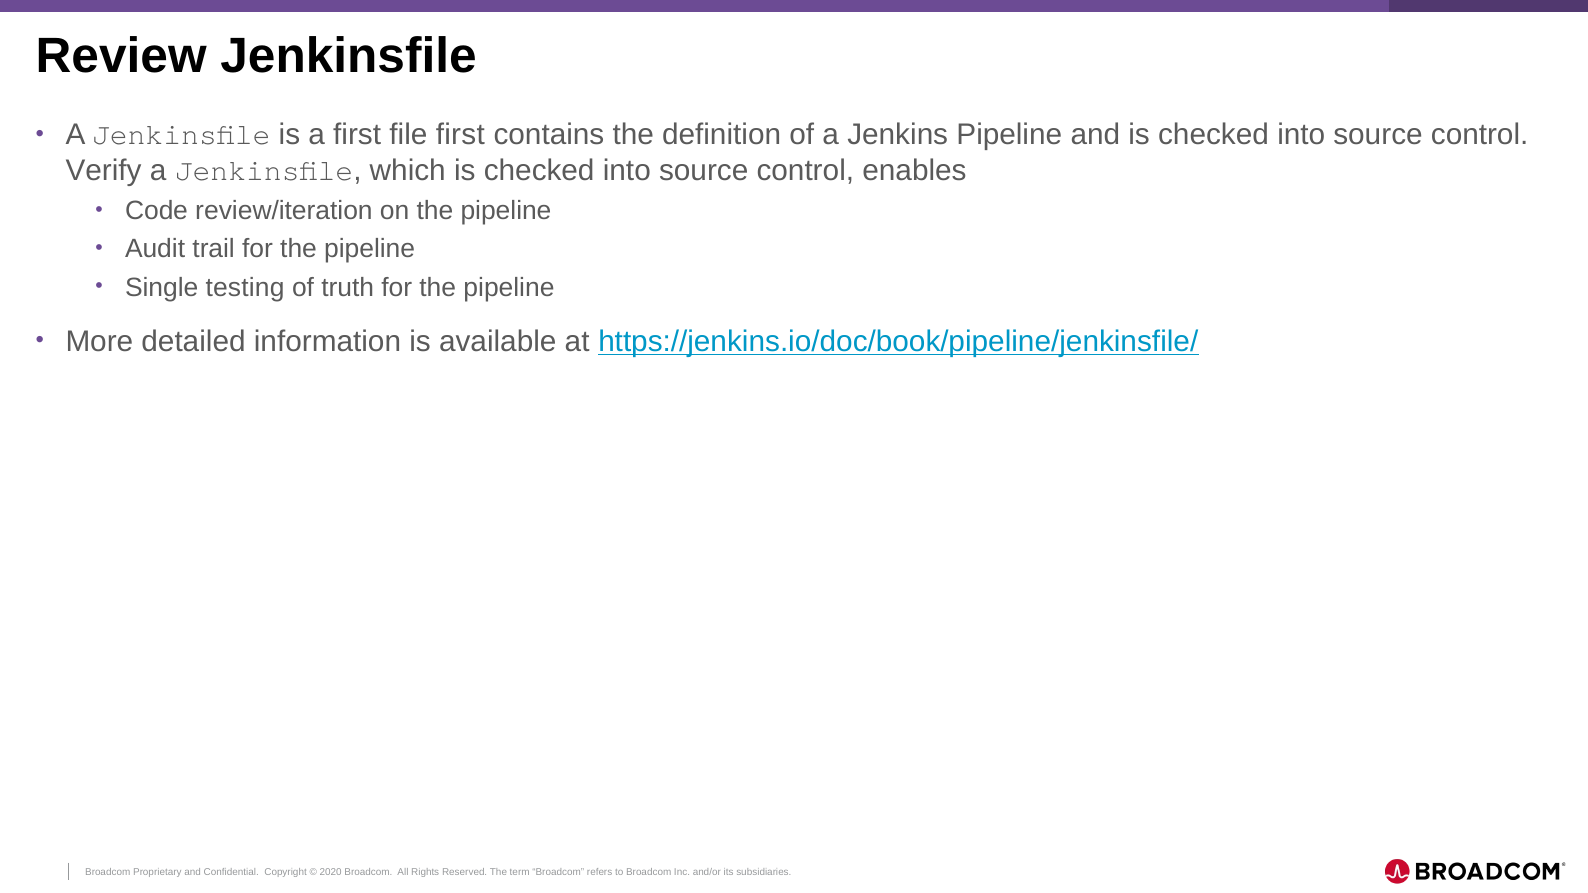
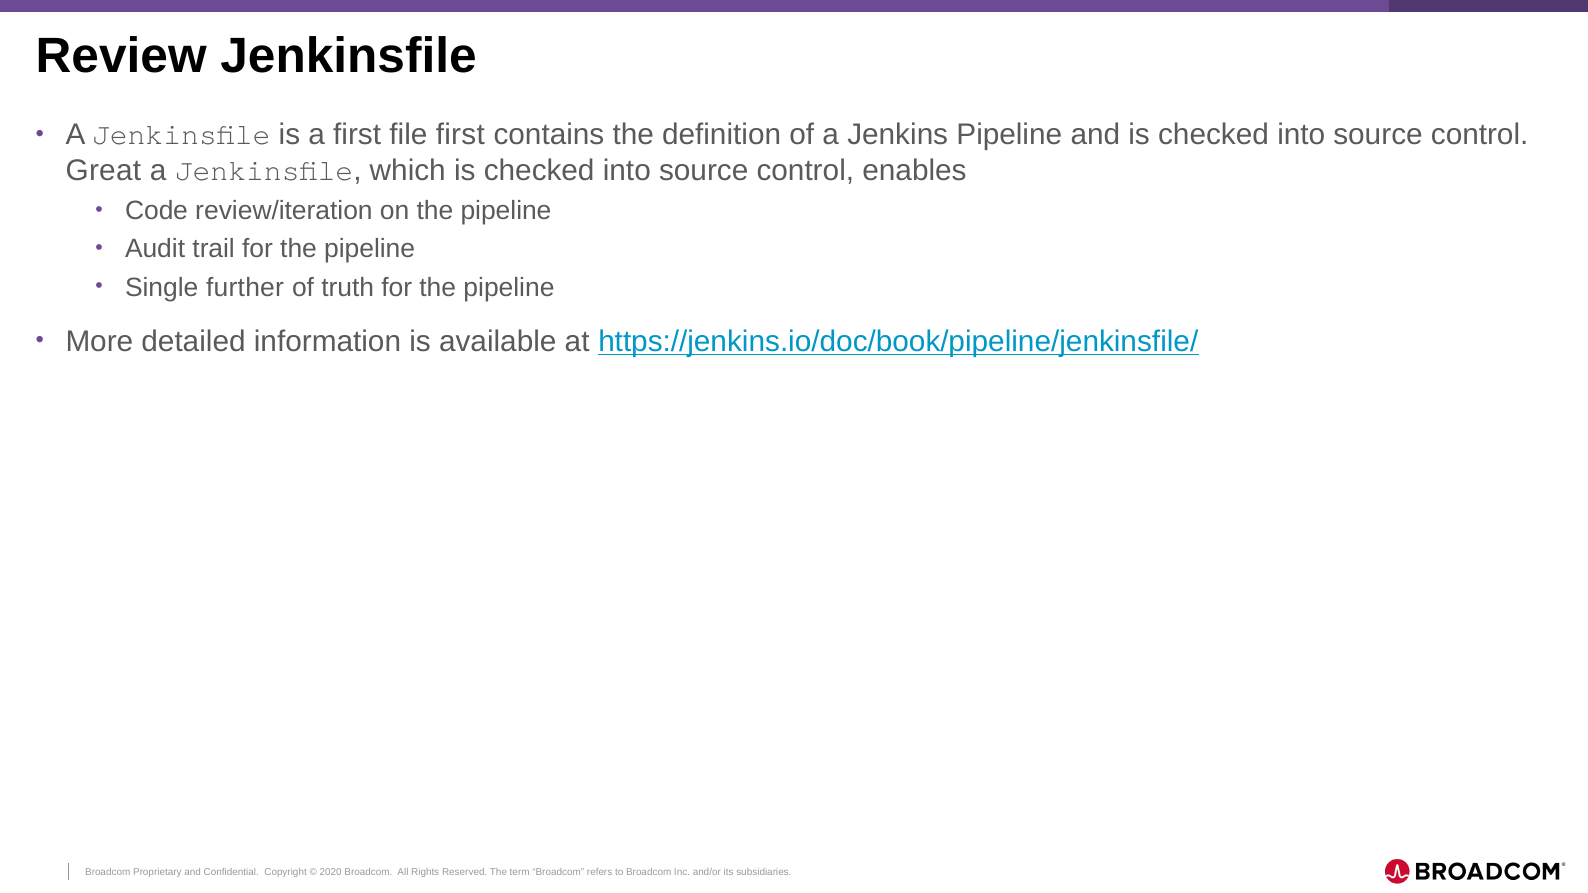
Verify: Verify -> Great
testing: testing -> further
